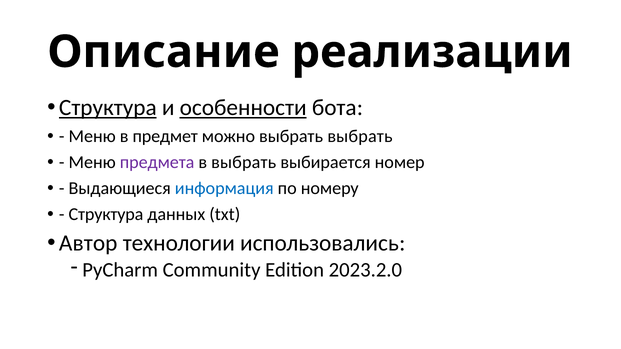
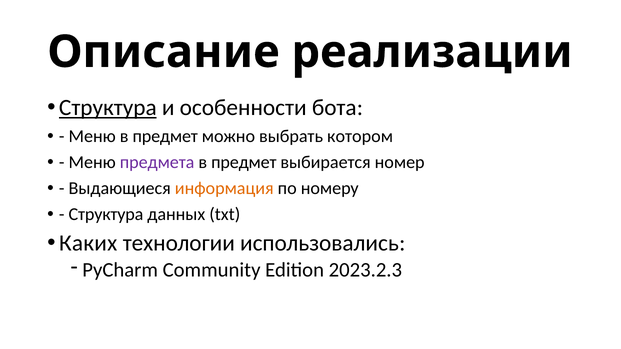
особенности underline: present -> none
выбрать выбрать: выбрать -> котором
выбрать at (244, 163): выбрать -> предмет
информация colour: blue -> orange
Автор: Автор -> Каких
2023.2.0: 2023.2.0 -> 2023.2.3
